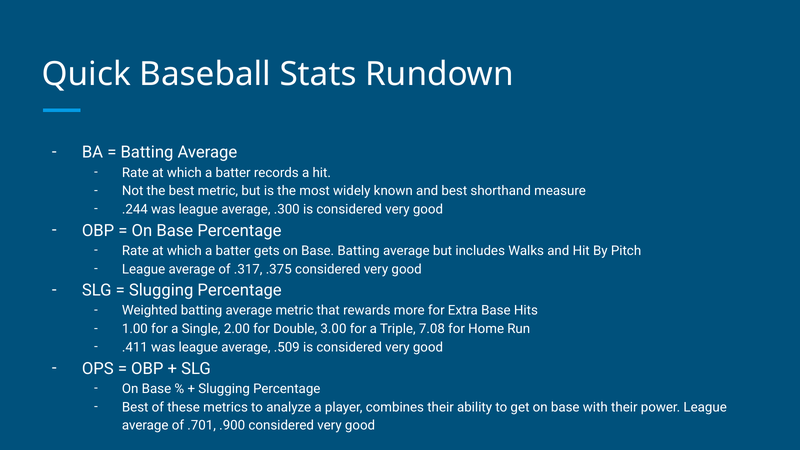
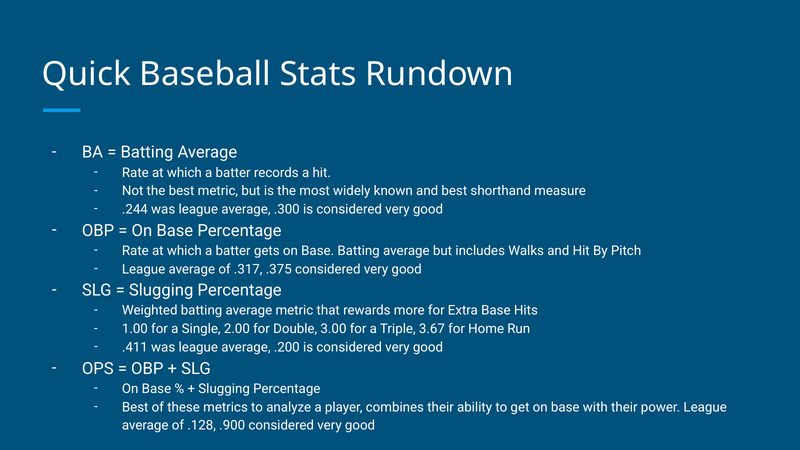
7.08: 7.08 -> 3.67
.509: .509 -> .200
.701: .701 -> .128
